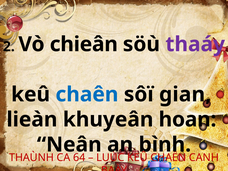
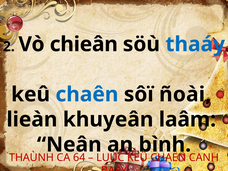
thaáy colour: purple -> blue
gian: gian -> ñoài
hoan: hoan -> laâm
